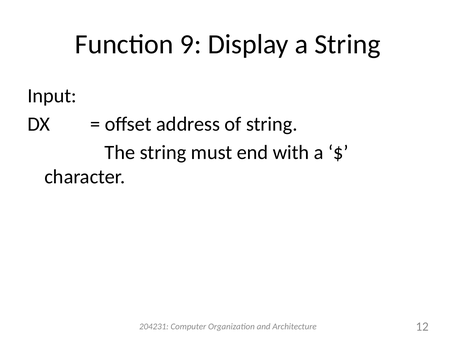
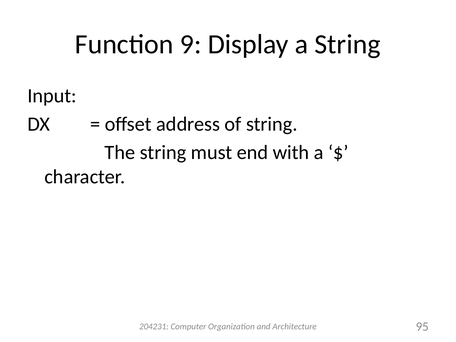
12: 12 -> 95
